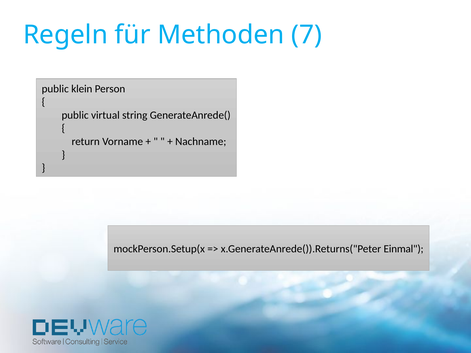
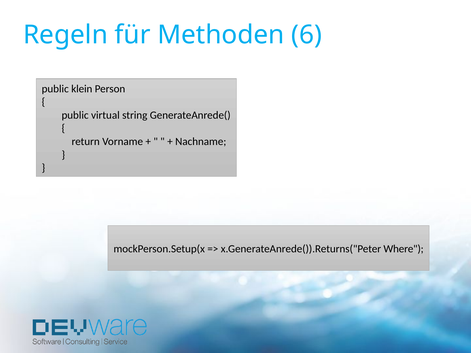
7: 7 -> 6
Einmal: Einmal -> Where
